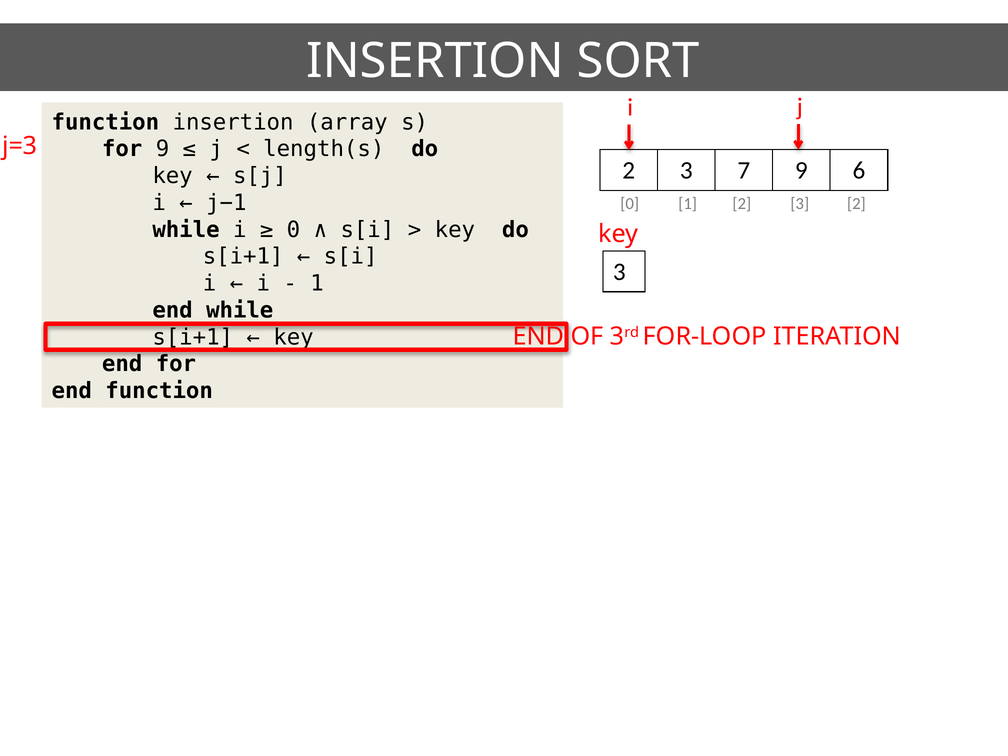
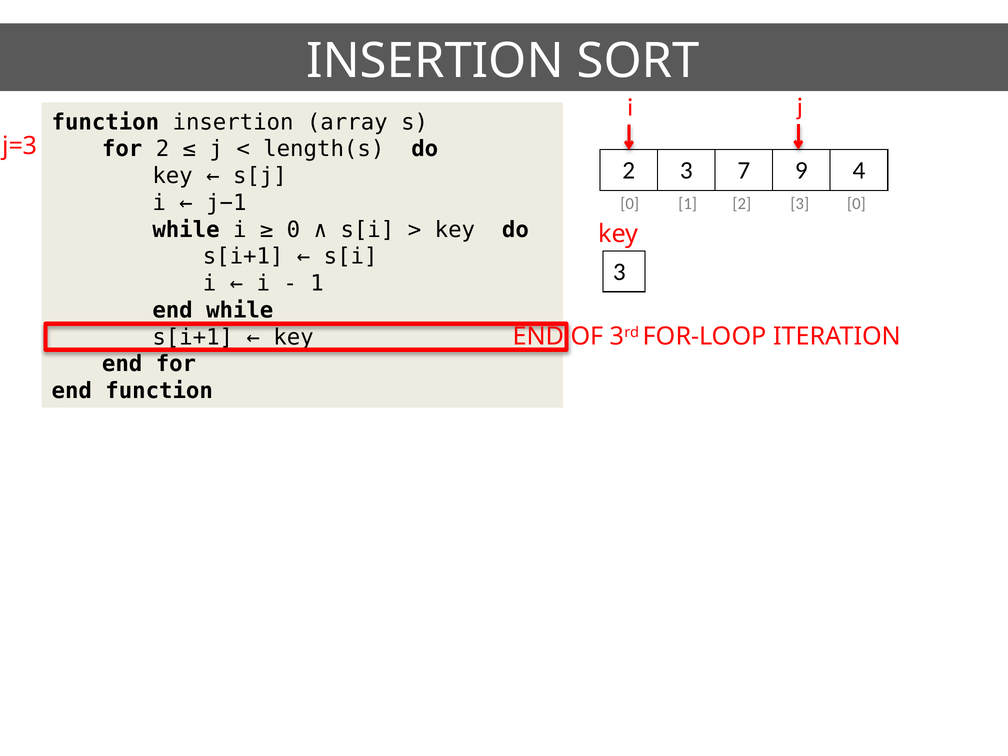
for 9: 9 -> 2
6: 6 -> 4
3 2: 2 -> 0
